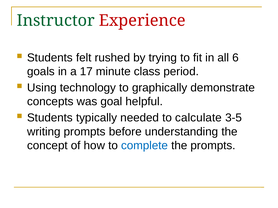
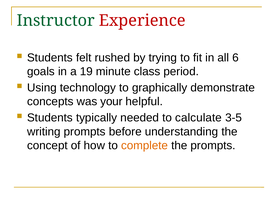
17: 17 -> 19
goal: goal -> your
complete colour: blue -> orange
